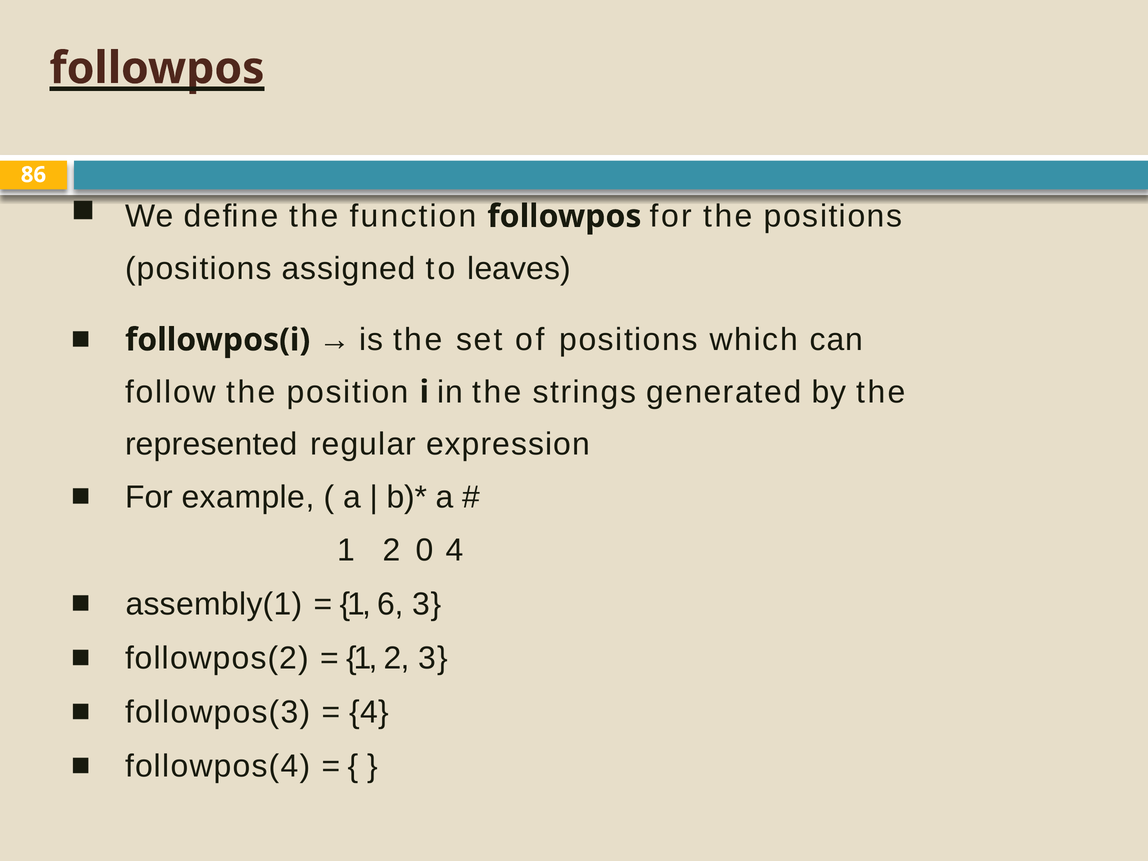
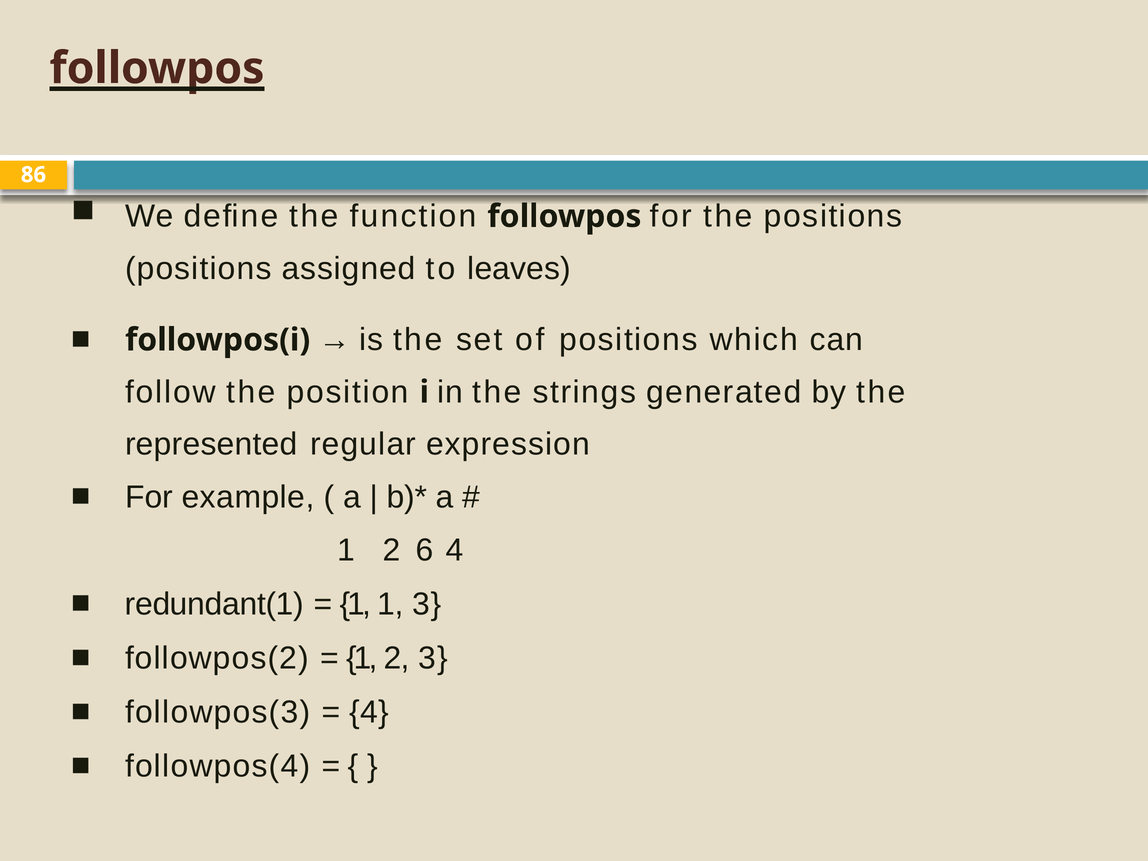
0: 0 -> 6
assembly(1: assembly(1 -> redundant(1
1 6: 6 -> 1
